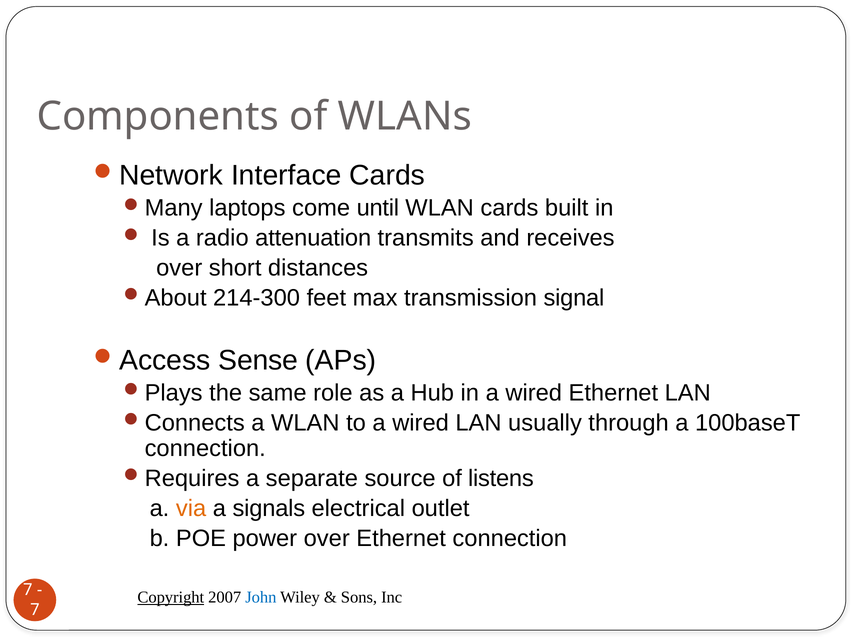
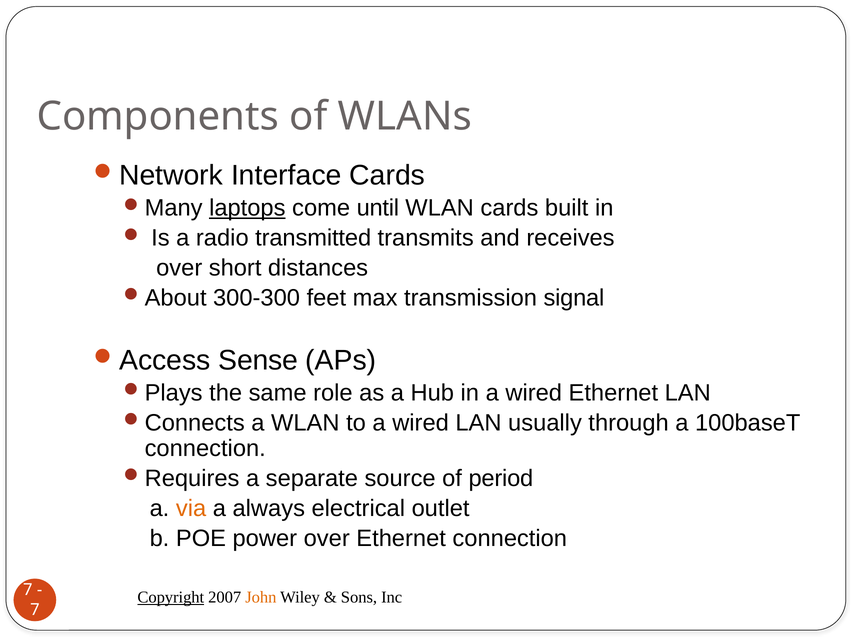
laptops underline: none -> present
attenuation: attenuation -> transmitted
214-300: 214-300 -> 300-300
listens: listens -> period
signals: signals -> always
John colour: blue -> orange
